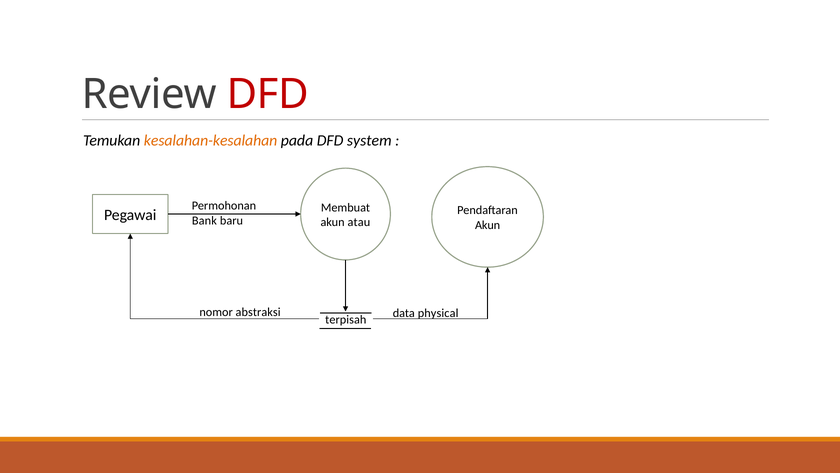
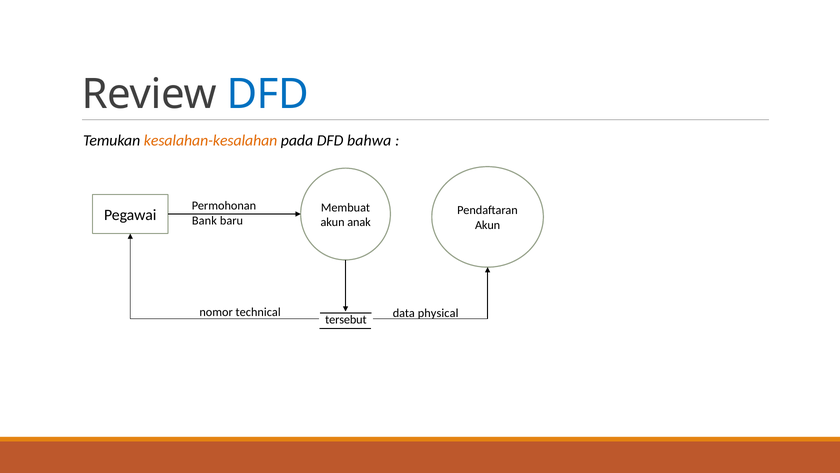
DFD at (268, 94) colour: red -> blue
system: system -> bahwa
atau: atau -> anak
abstraksi: abstraksi -> technical
terpisah: terpisah -> tersebut
